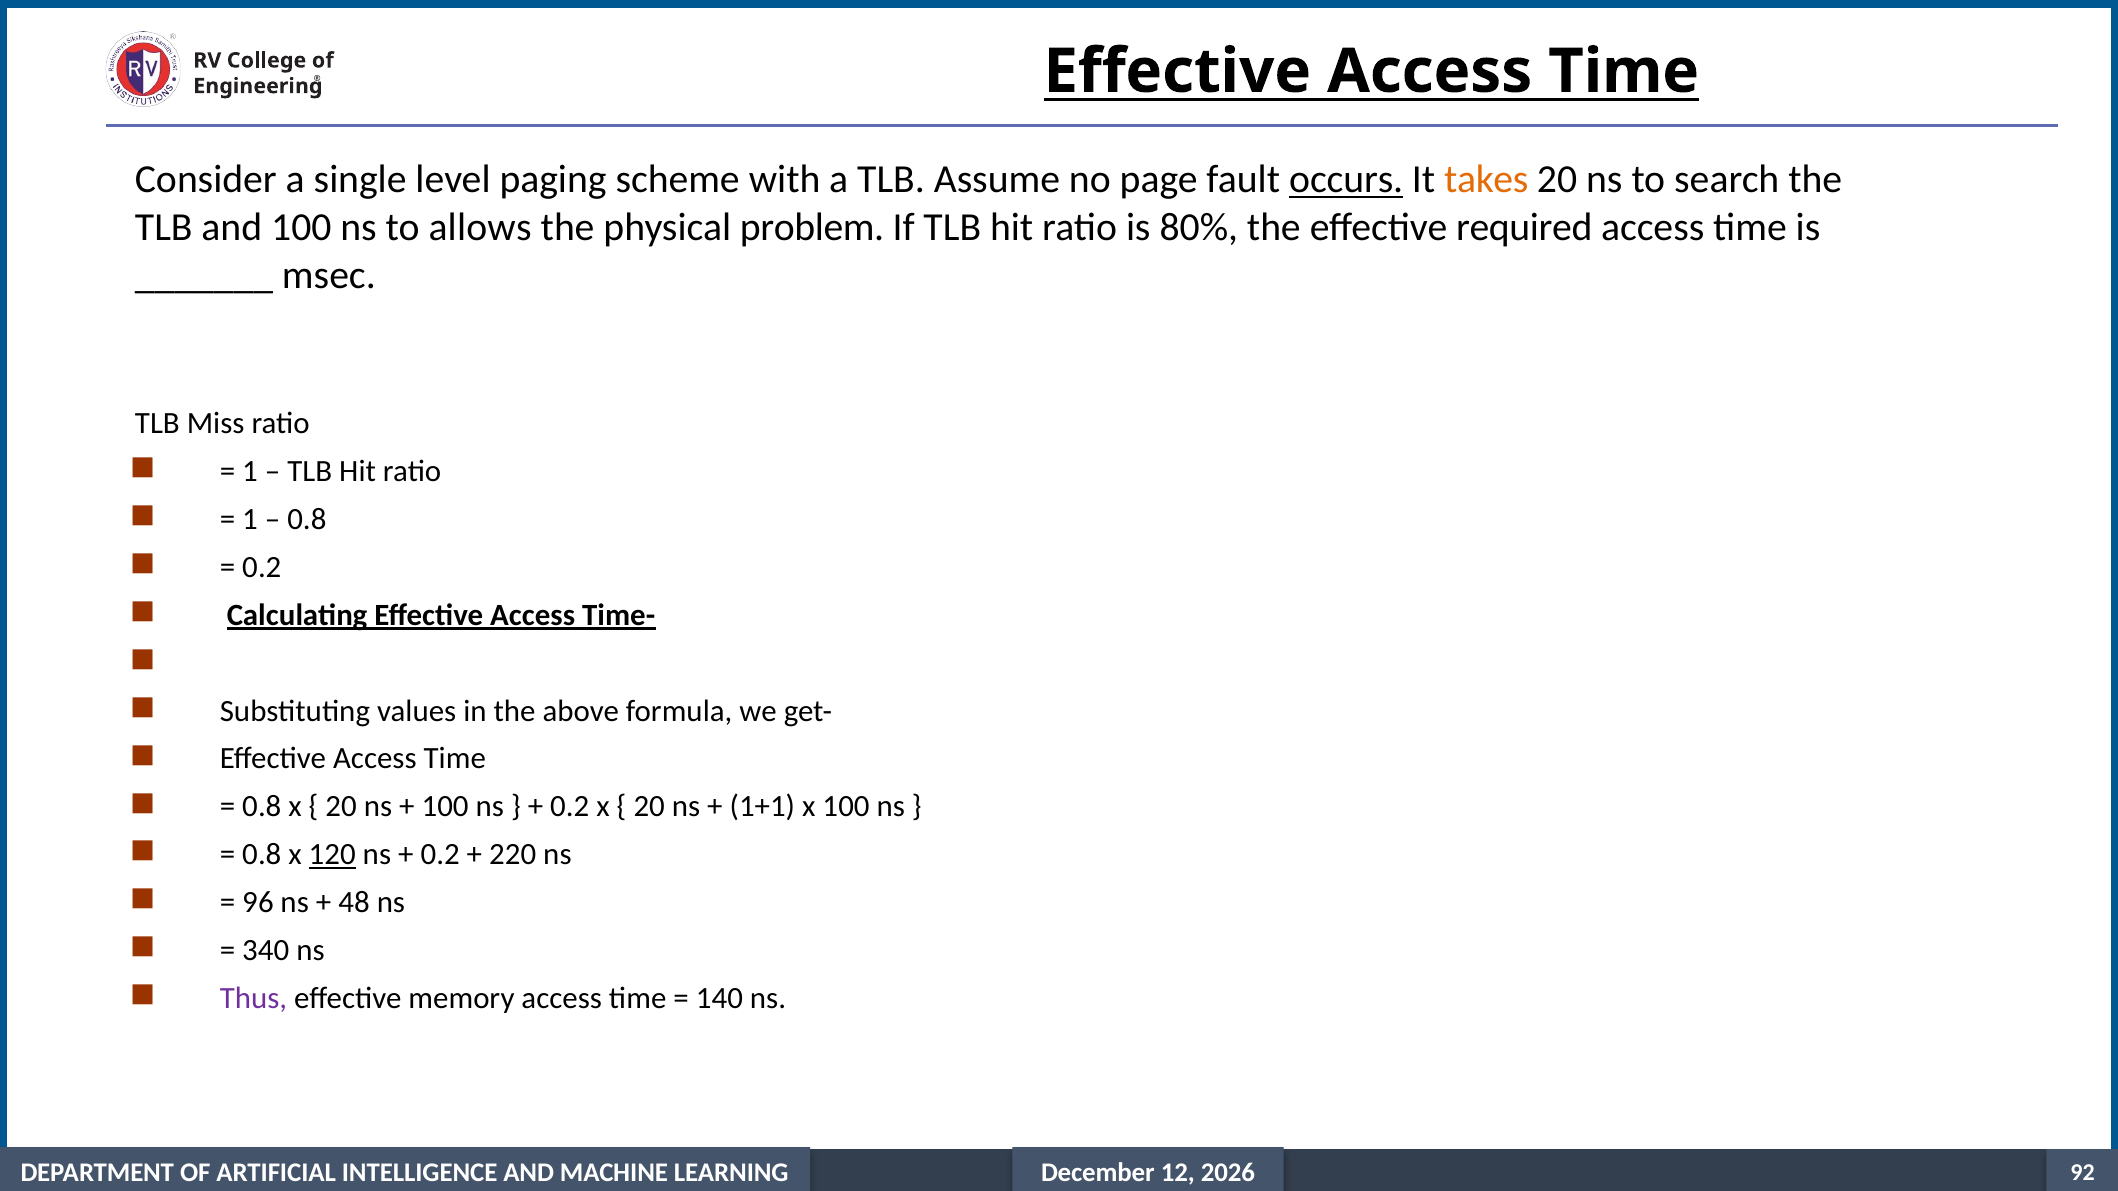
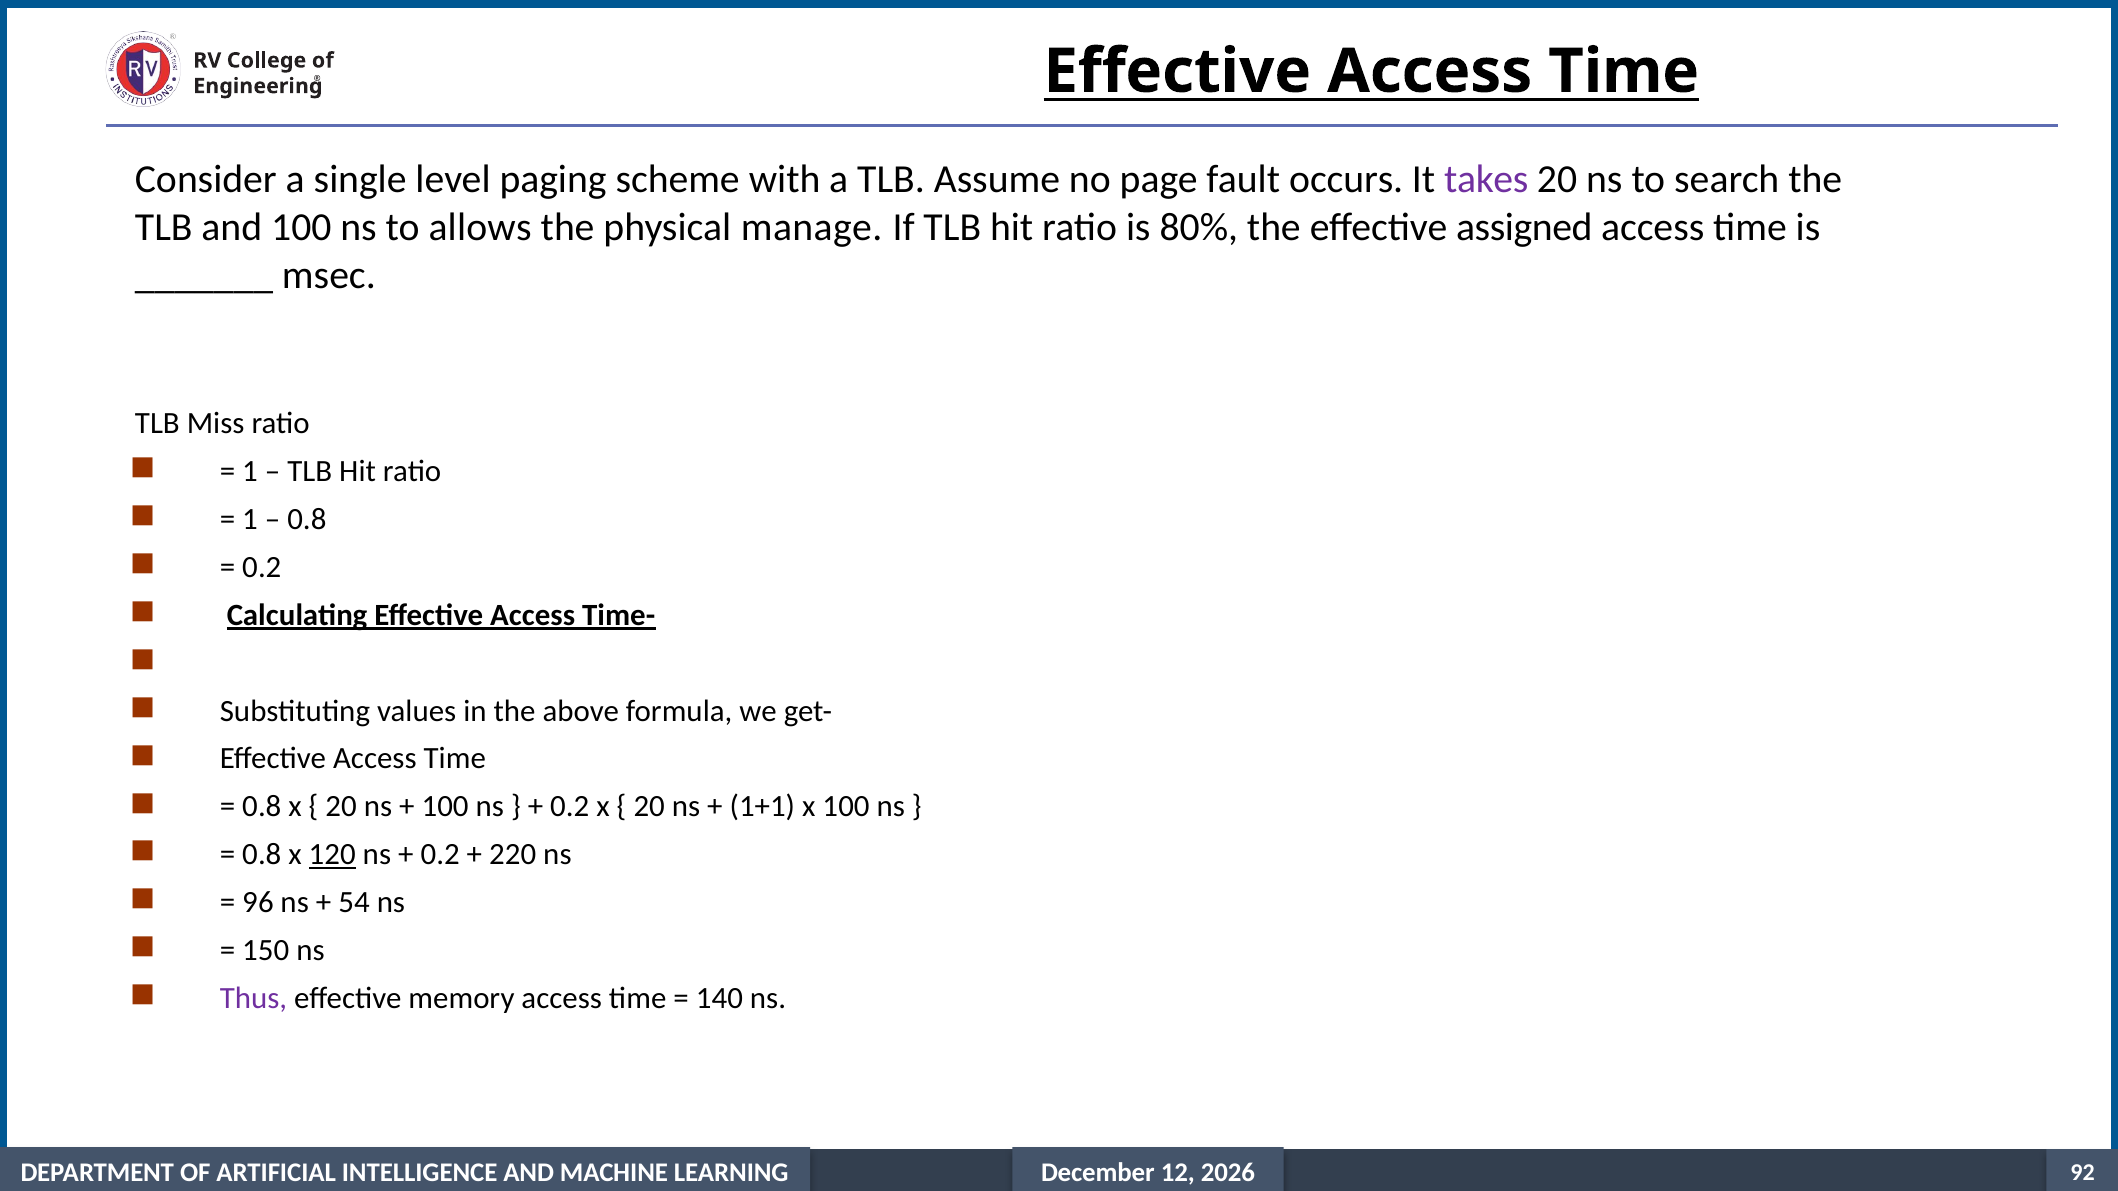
occurs underline: present -> none
takes colour: orange -> purple
problem: problem -> manage
required: required -> assigned
48: 48 -> 54
340: 340 -> 150
